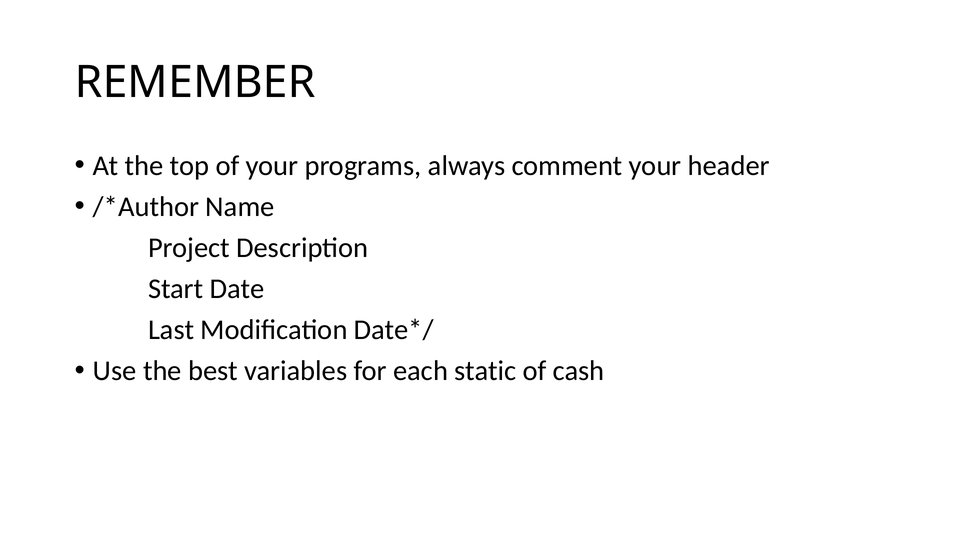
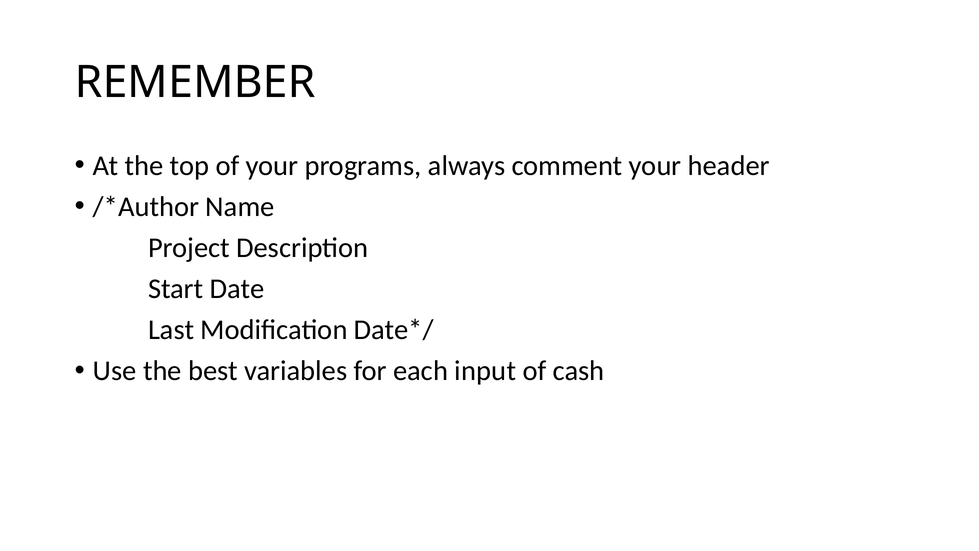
static: static -> input
